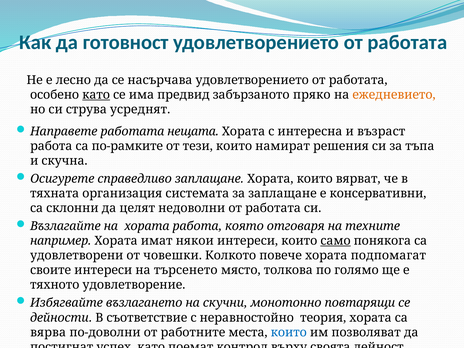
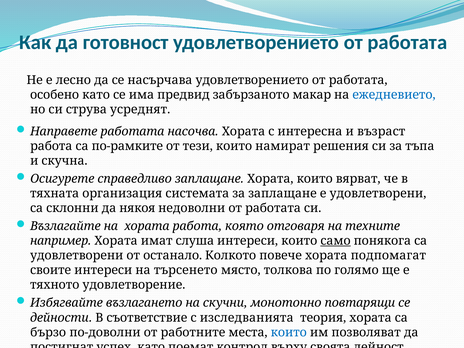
като at (96, 95) underline: present -> none
пряко: пряко -> макар
ежедневието colour: orange -> blue
нещата: нещата -> насочва
е консервативни: консервативни -> удовлетворени
целят: целят -> някоя
някои: някои -> слуша
човешки: човешки -> останало
неравностойно: неравностойно -> изследванията
вярва: вярва -> бързо
